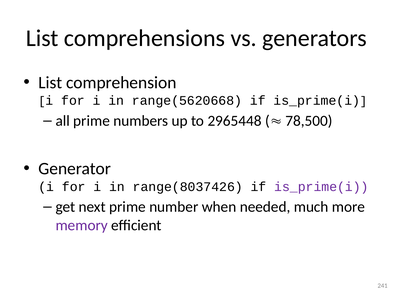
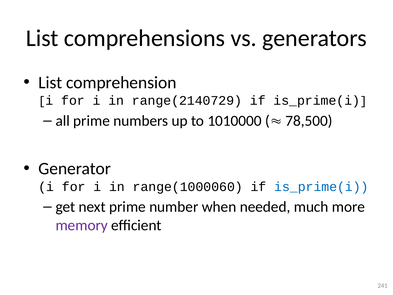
range(5620668: range(5620668 -> range(2140729
2965448: 2965448 -> 1010000
range(8037426: range(8037426 -> range(1000060
is_prime(i at (321, 187) colour: purple -> blue
